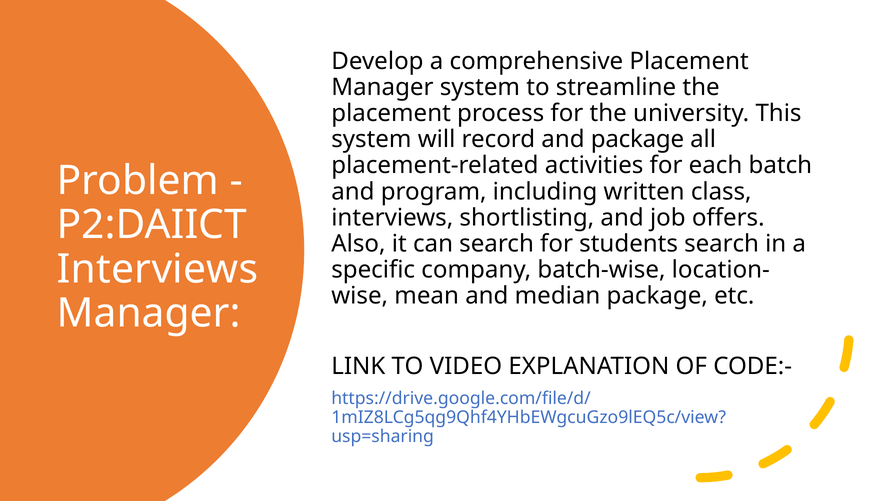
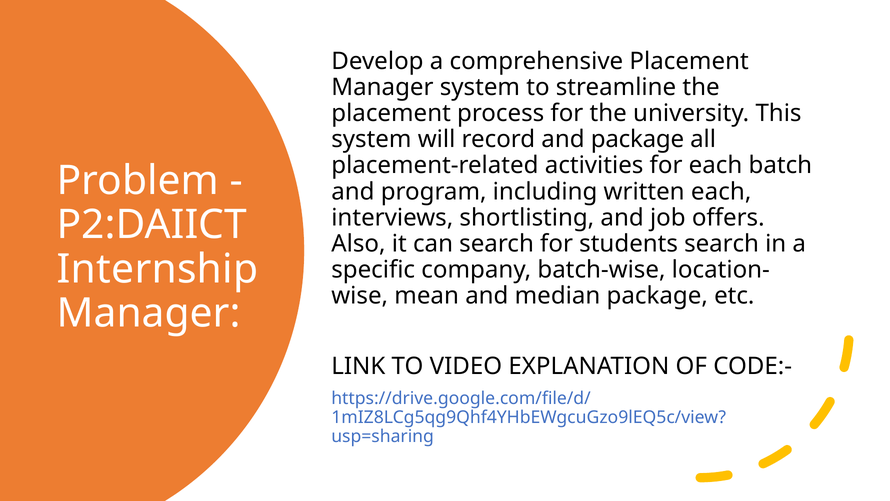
written class: class -> each
Interviews at (158, 269): Interviews -> Internship
